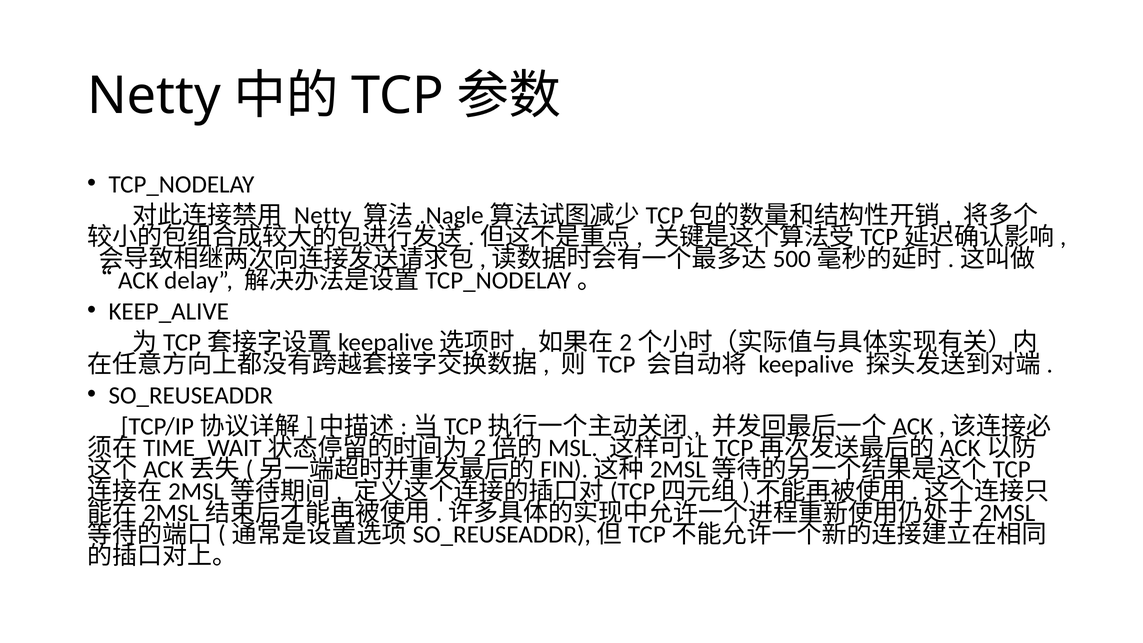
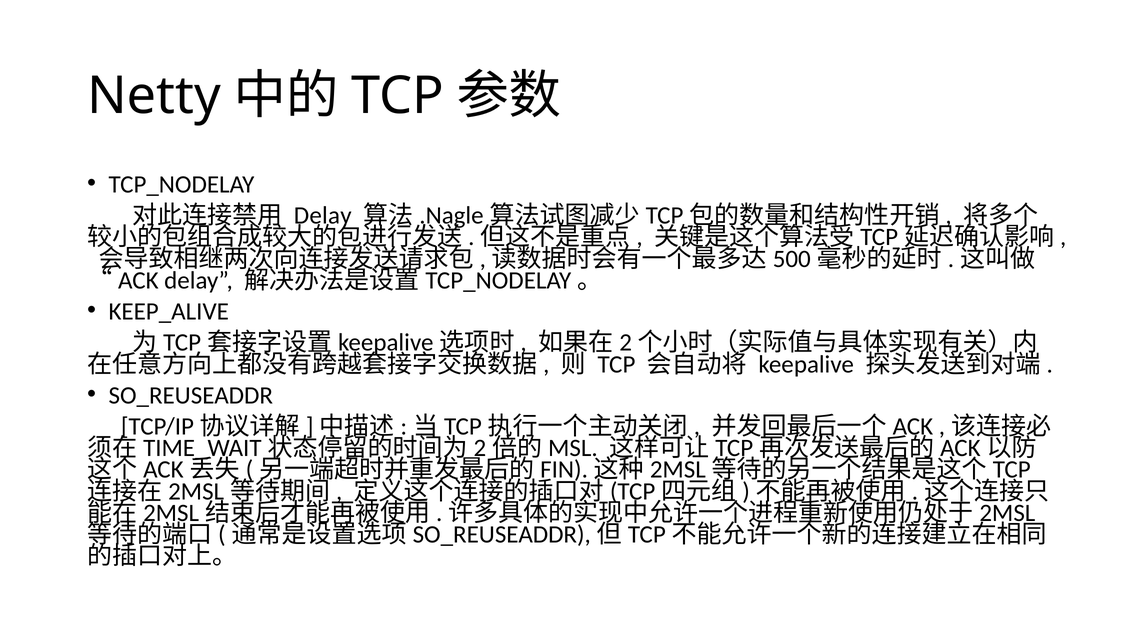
Netty at (323, 216): Netty -> Delay
